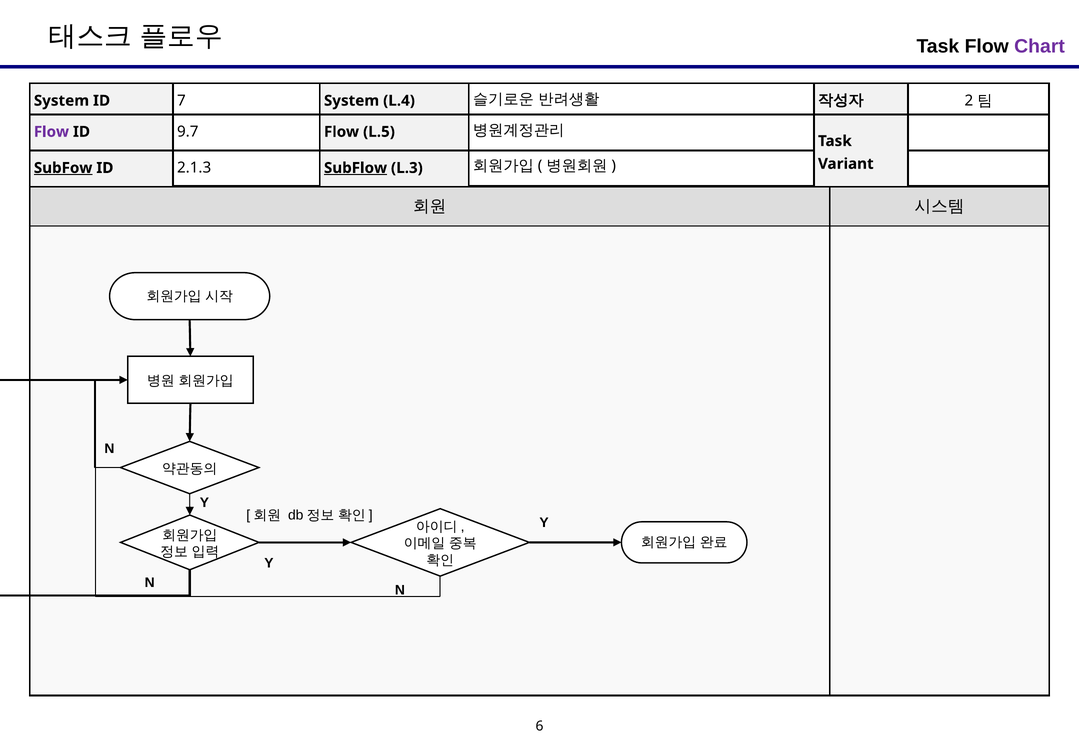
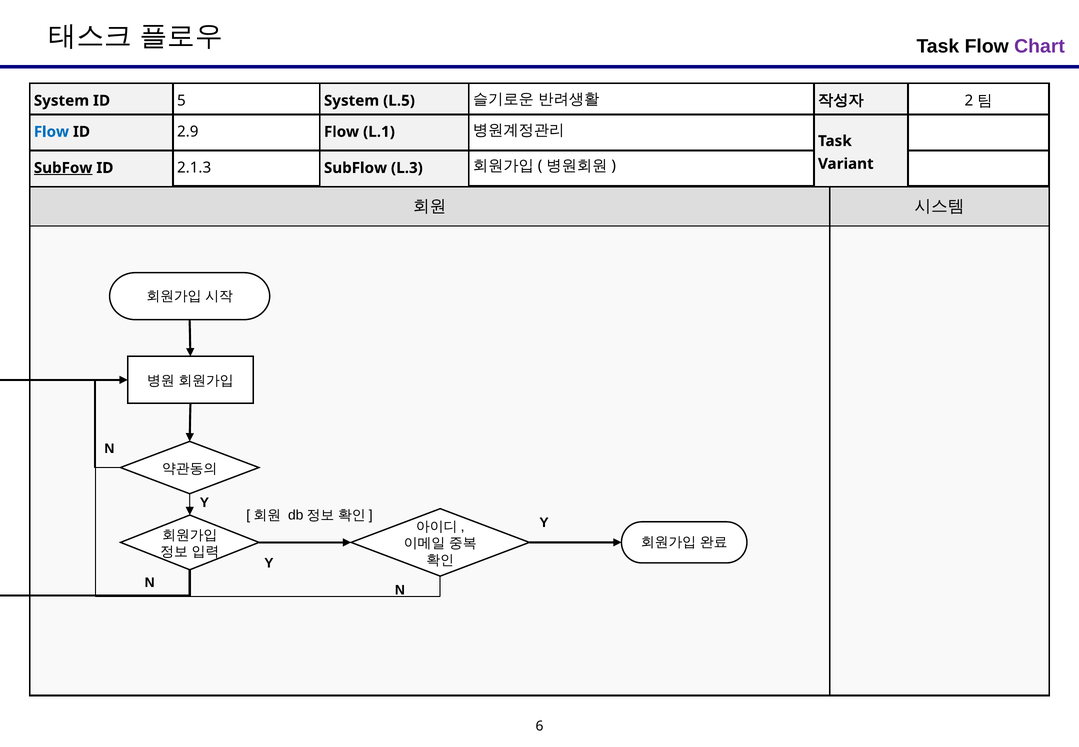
7: 7 -> 5
L.4: L.4 -> L.5
Flow at (51, 132) colour: purple -> blue
9.7: 9.7 -> 2.9
L.5: L.5 -> L.1
SubFlow underline: present -> none
